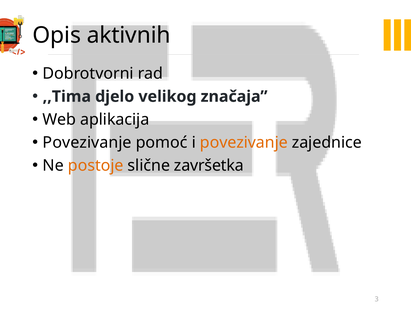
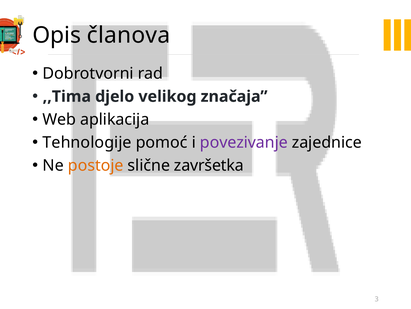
aktivnih: aktivnih -> članova
Povezivanje at (87, 142): Povezivanje -> Tehnologije
povezivanje at (244, 142) colour: orange -> purple
